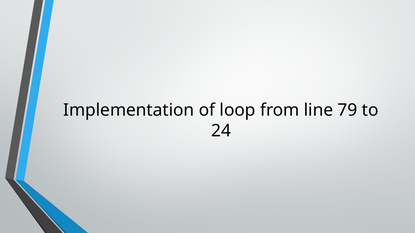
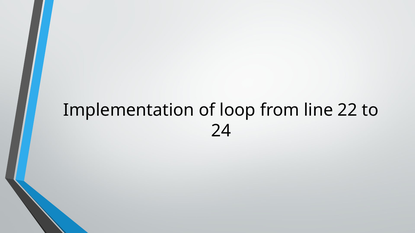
79: 79 -> 22
